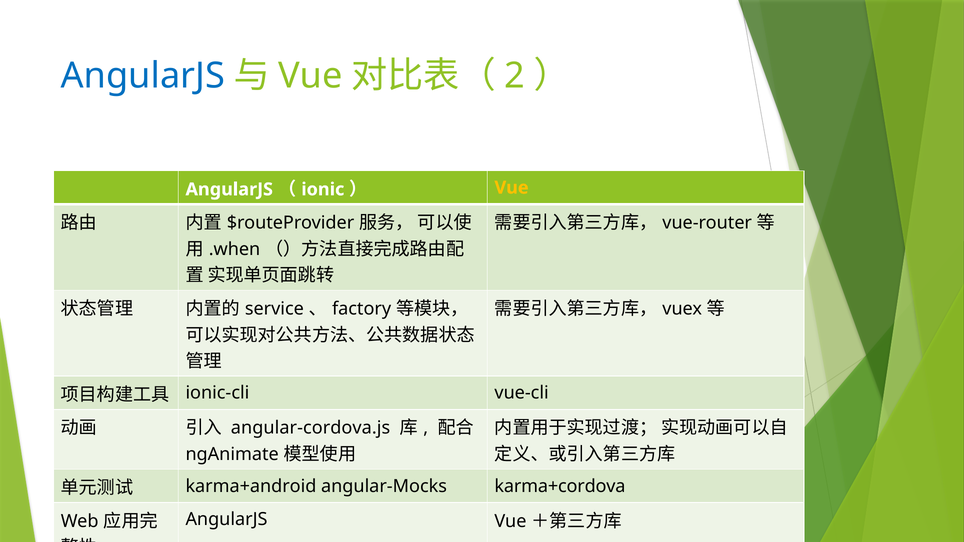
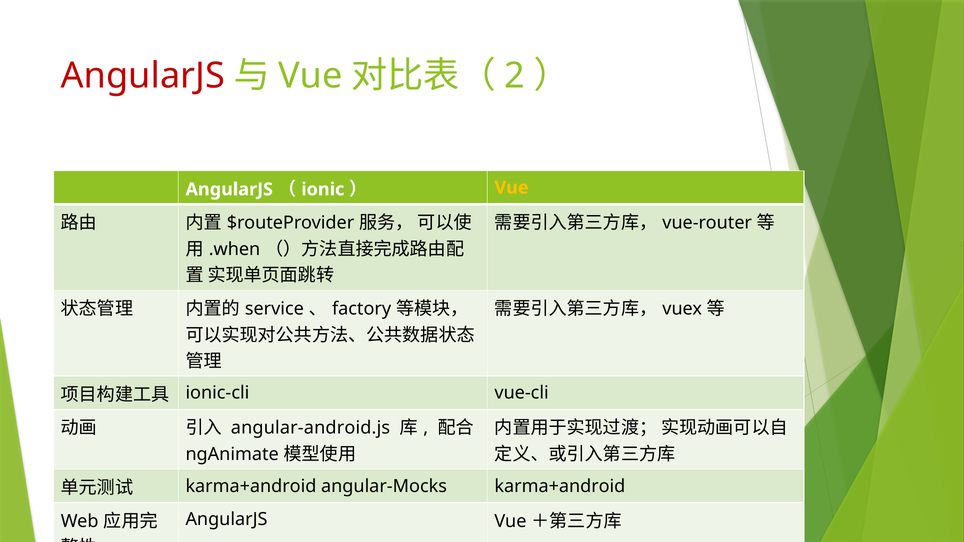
AngularJS at (143, 76) colour: blue -> red
angular-cordova.js: angular-cordova.js -> angular-android.js
angular-Mocks karma+cordova: karma+cordova -> karma+android
